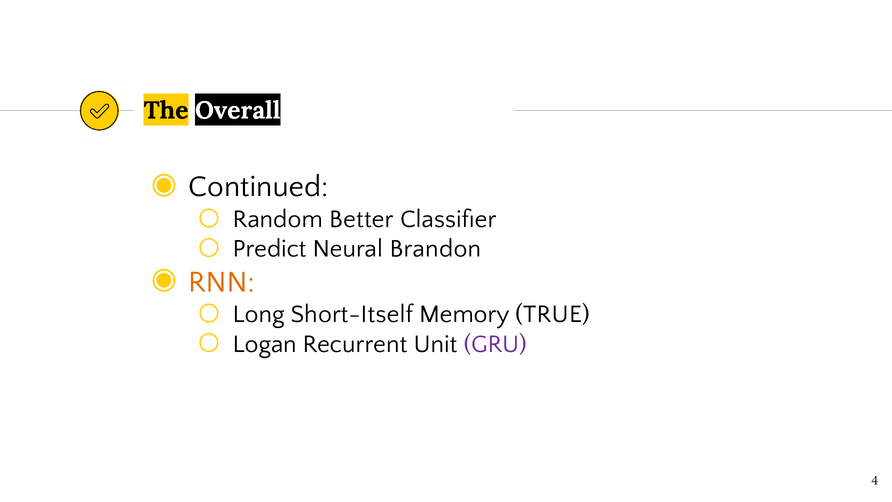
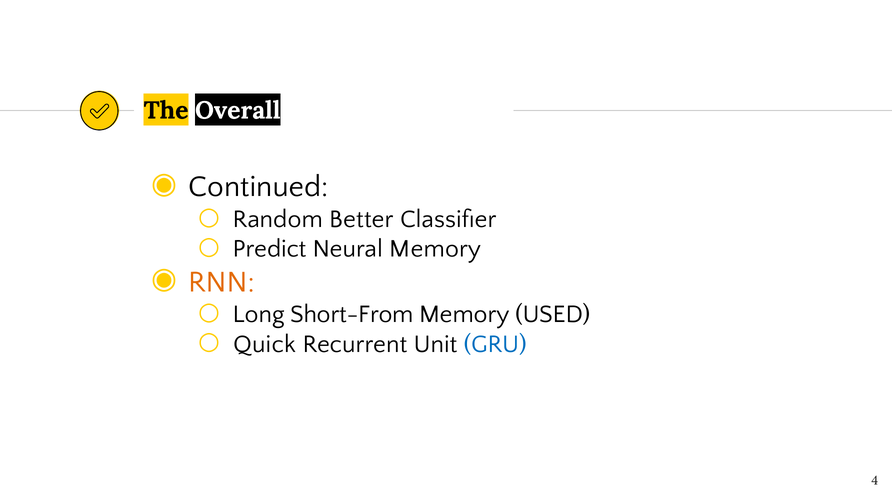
Neural Brandon: Brandon -> Memory
Short-Itself: Short-Itself -> Short-From
TRUE: TRUE -> USED
Logan: Logan -> Quick
GRU colour: purple -> blue
